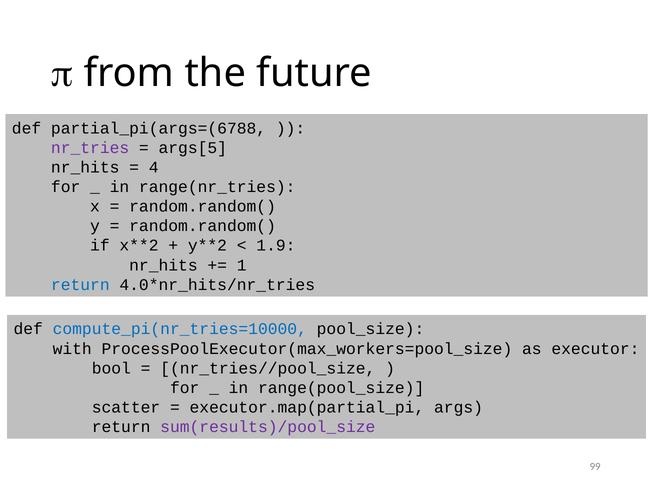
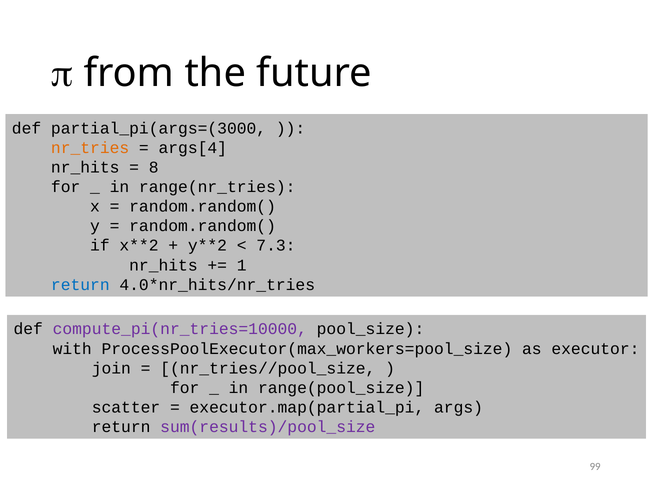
partial_pi(args=(6788: partial_pi(args=(6788 -> partial_pi(args=(3000
nr_tries colour: purple -> orange
args[5: args[5 -> args[4
4: 4 -> 8
1.9: 1.9 -> 7.3
compute_pi(nr_tries=10000 colour: blue -> purple
bool: bool -> join
